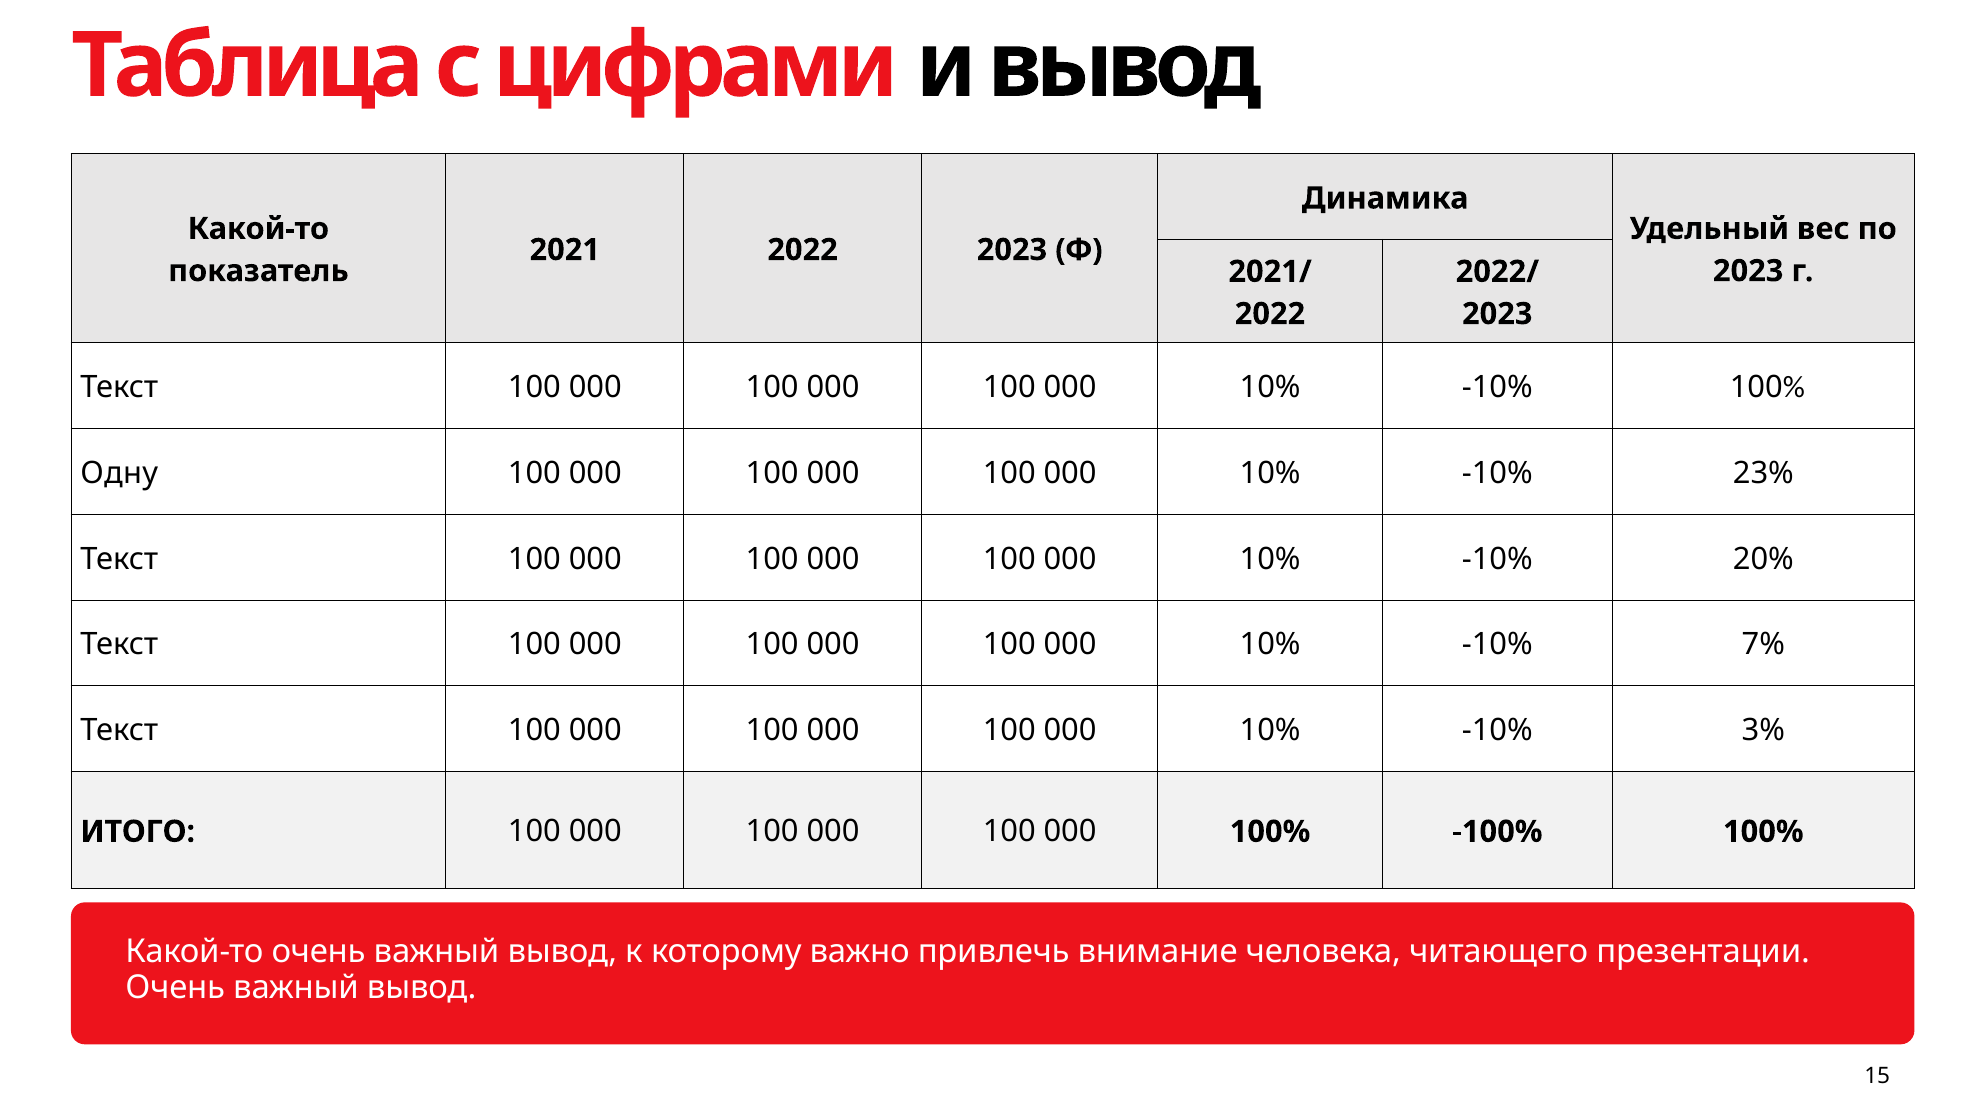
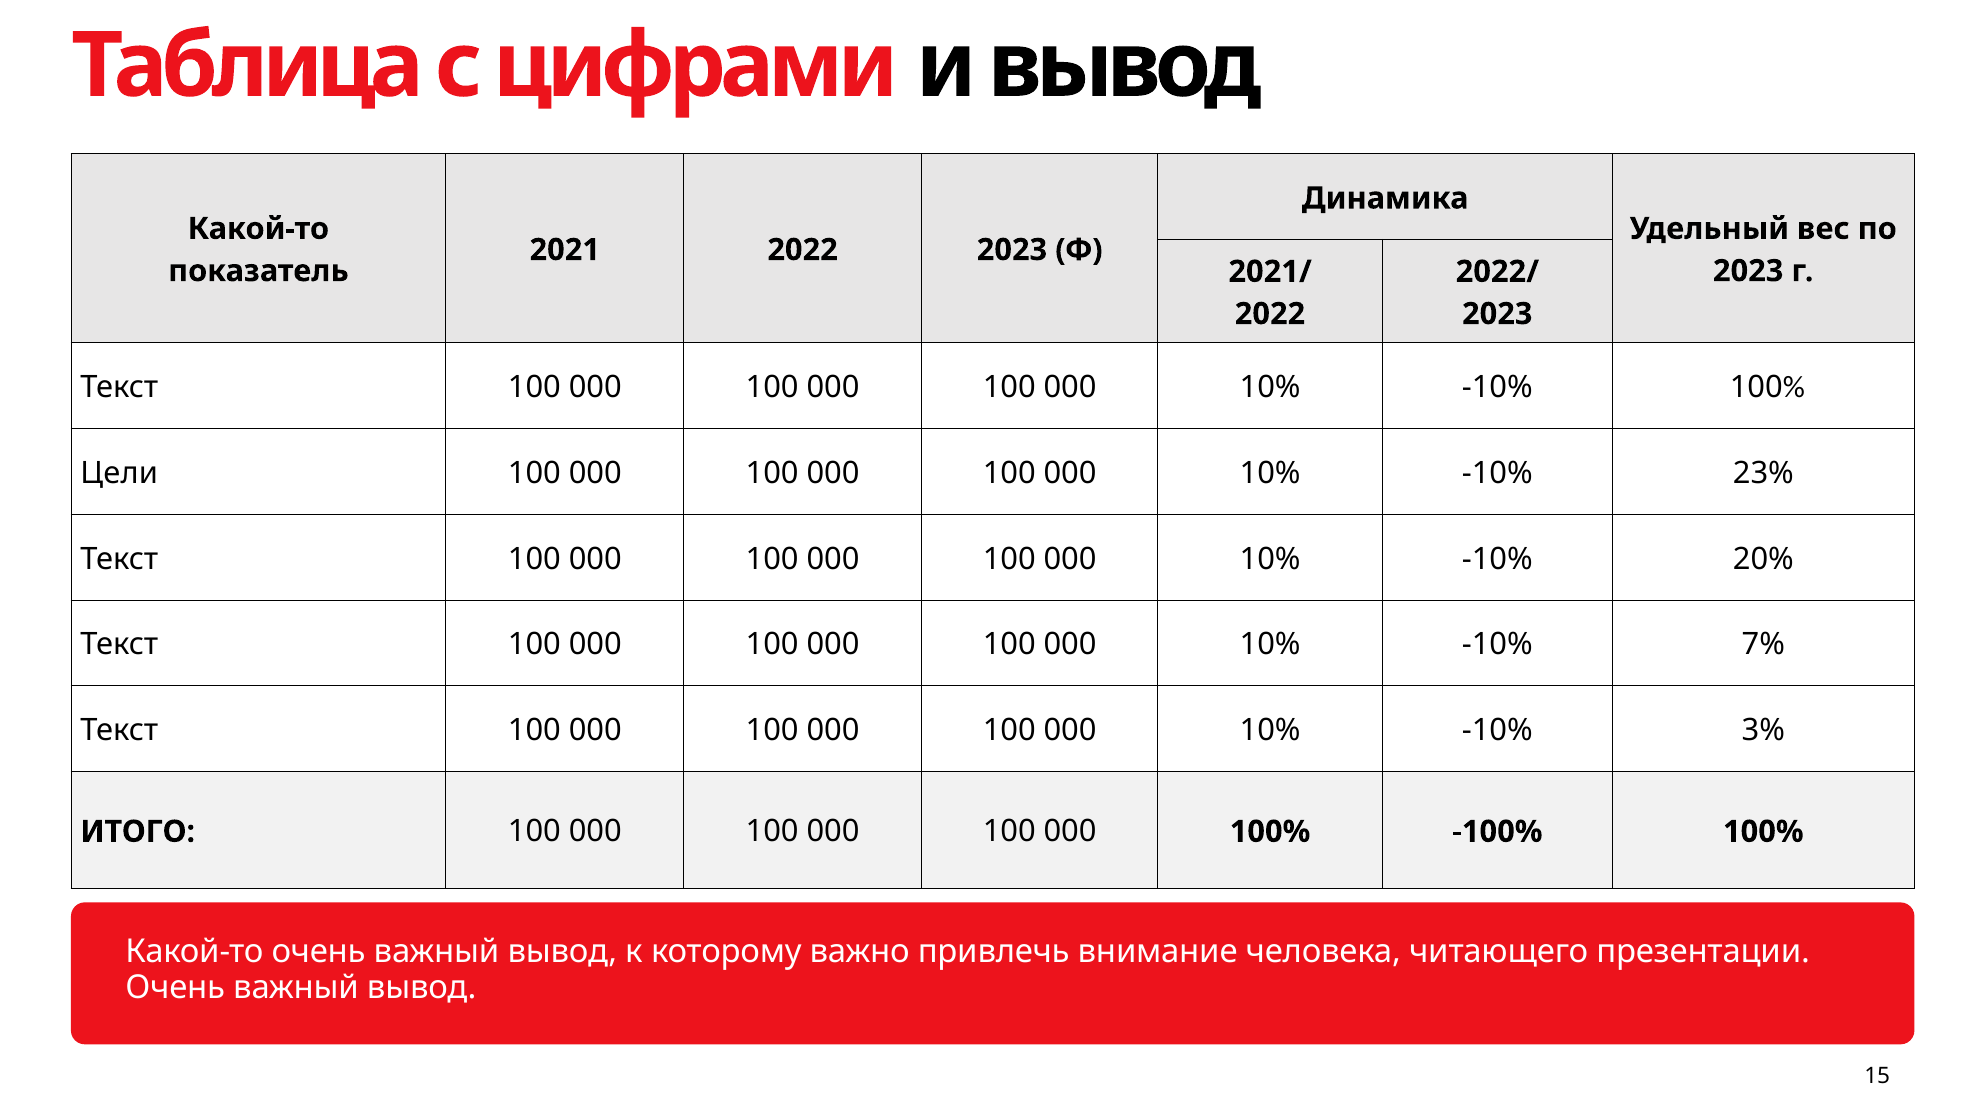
Одну: Одну -> Цели
